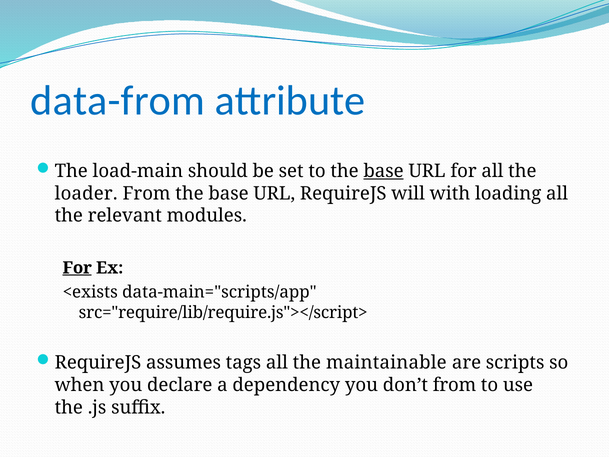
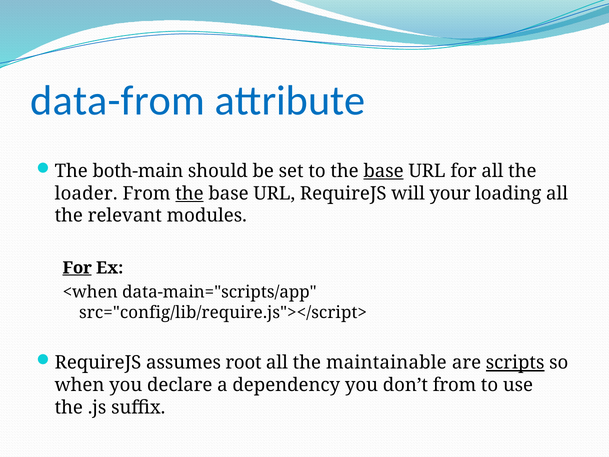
load-main: load-main -> both-main
the at (190, 193) underline: none -> present
with: with -> your
<exists: <exists -> <when
src="require/lib/require.js"></script>: src="require/lib/require.js"></script> -> src="config/lib/require.js"></script>
tags: tags -> root
scripts underline: none -> present
